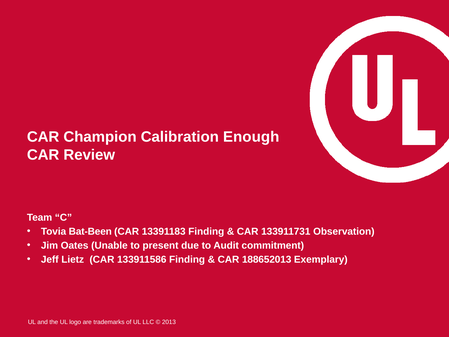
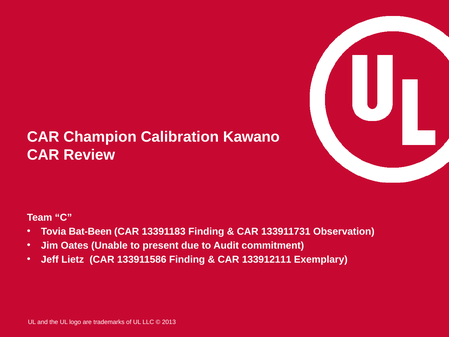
Enough: Enough -> Kawano
188652013: 188652013 -> 133912111
